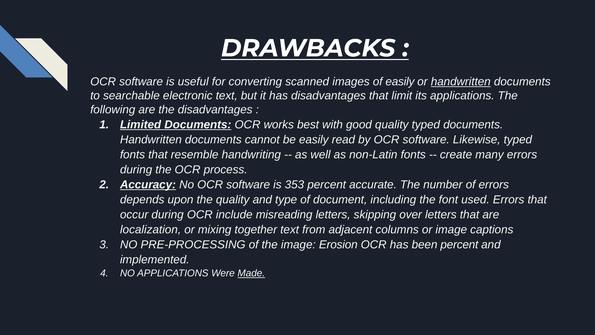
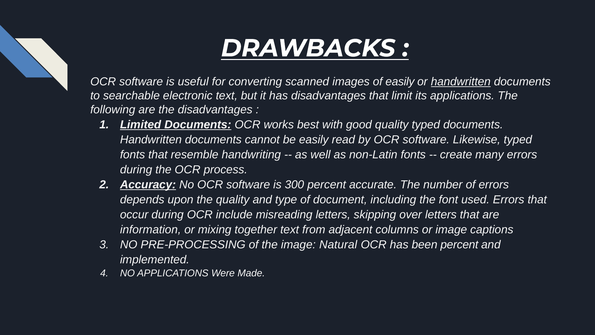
353: 353 -> 300
localization: localization -> information
Erosion: Erosion -> Natural
Made underline: present -> none
